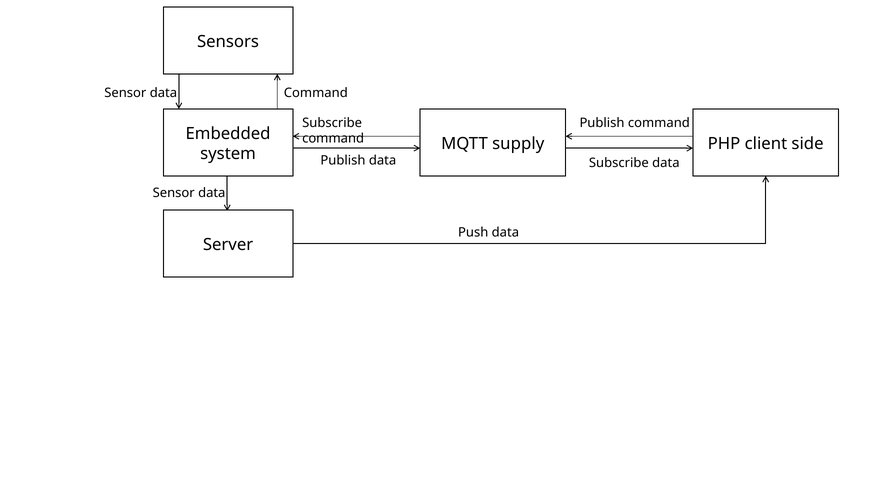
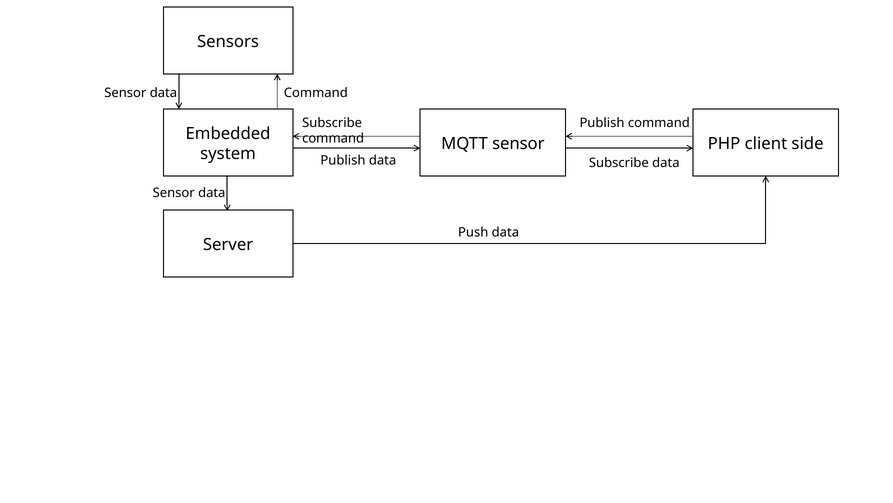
MQTT supply: supply -> sensor
